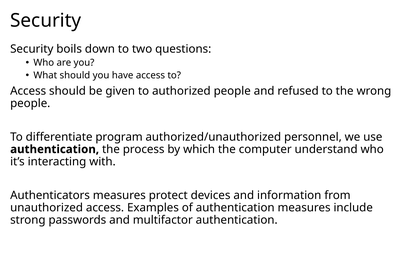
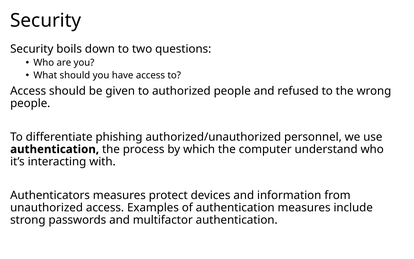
program: program -> phishing
